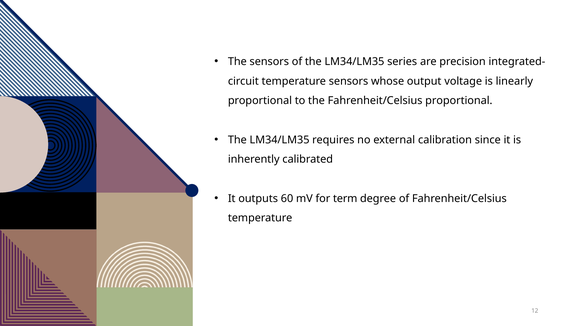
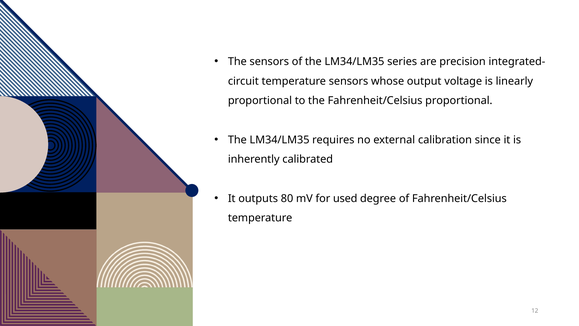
60: 60 -> 80
term: term -> used
